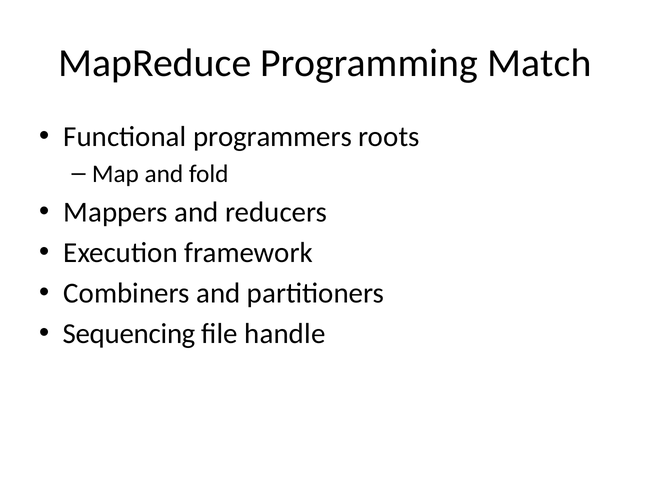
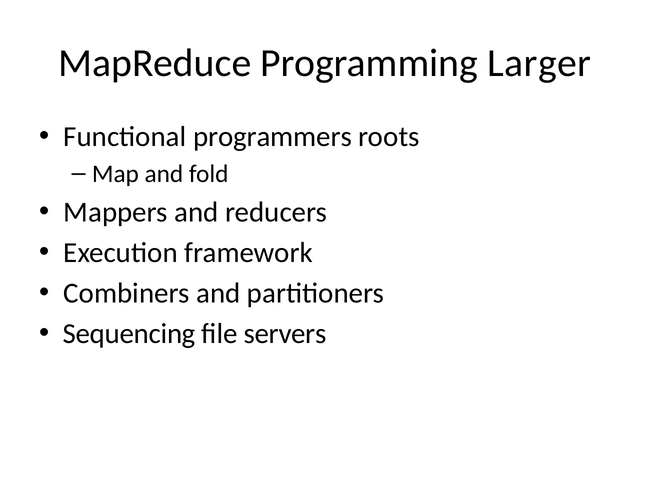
Match: Match -> Larger
handle: handle -> servers
